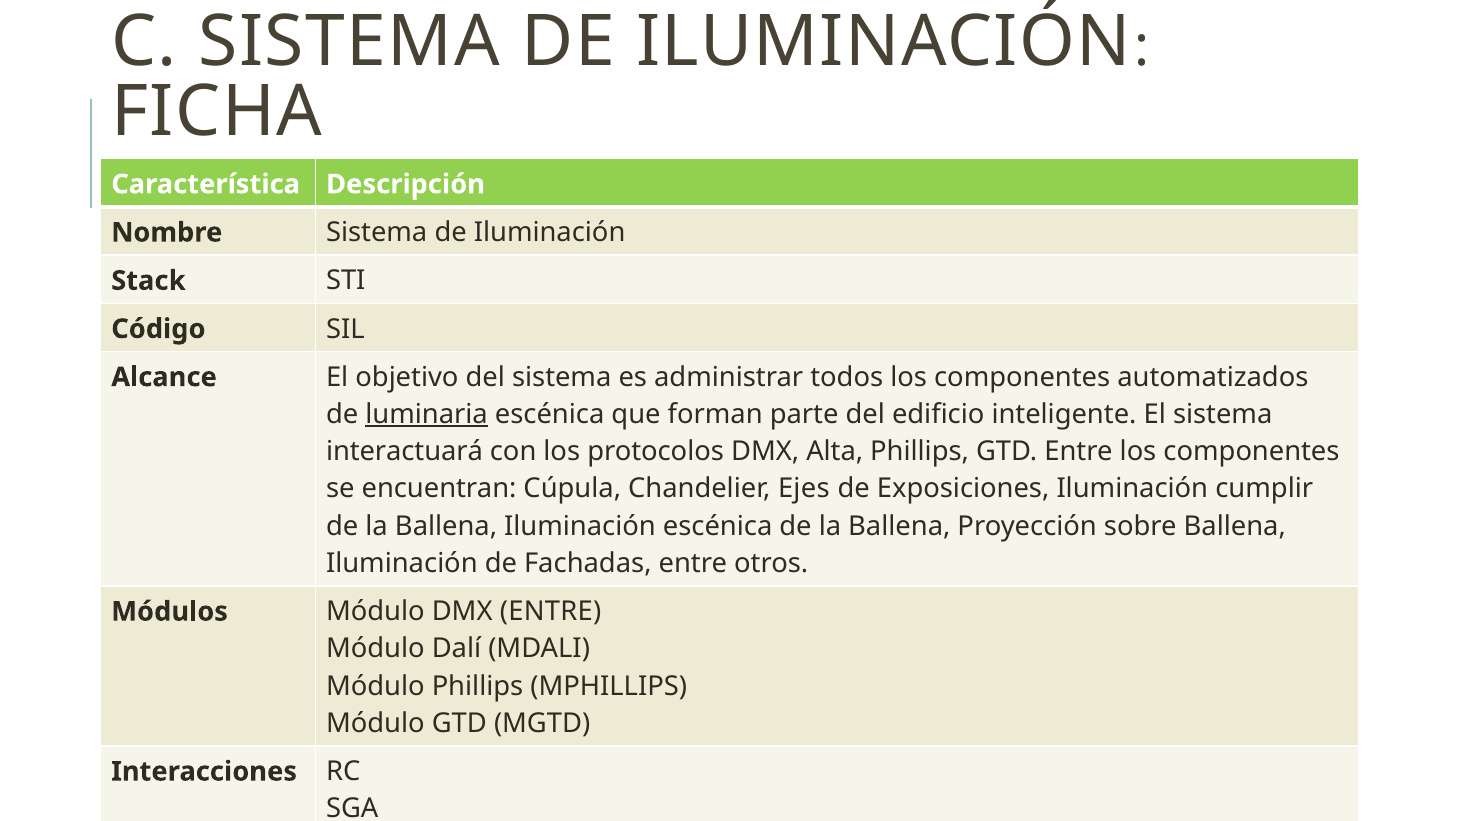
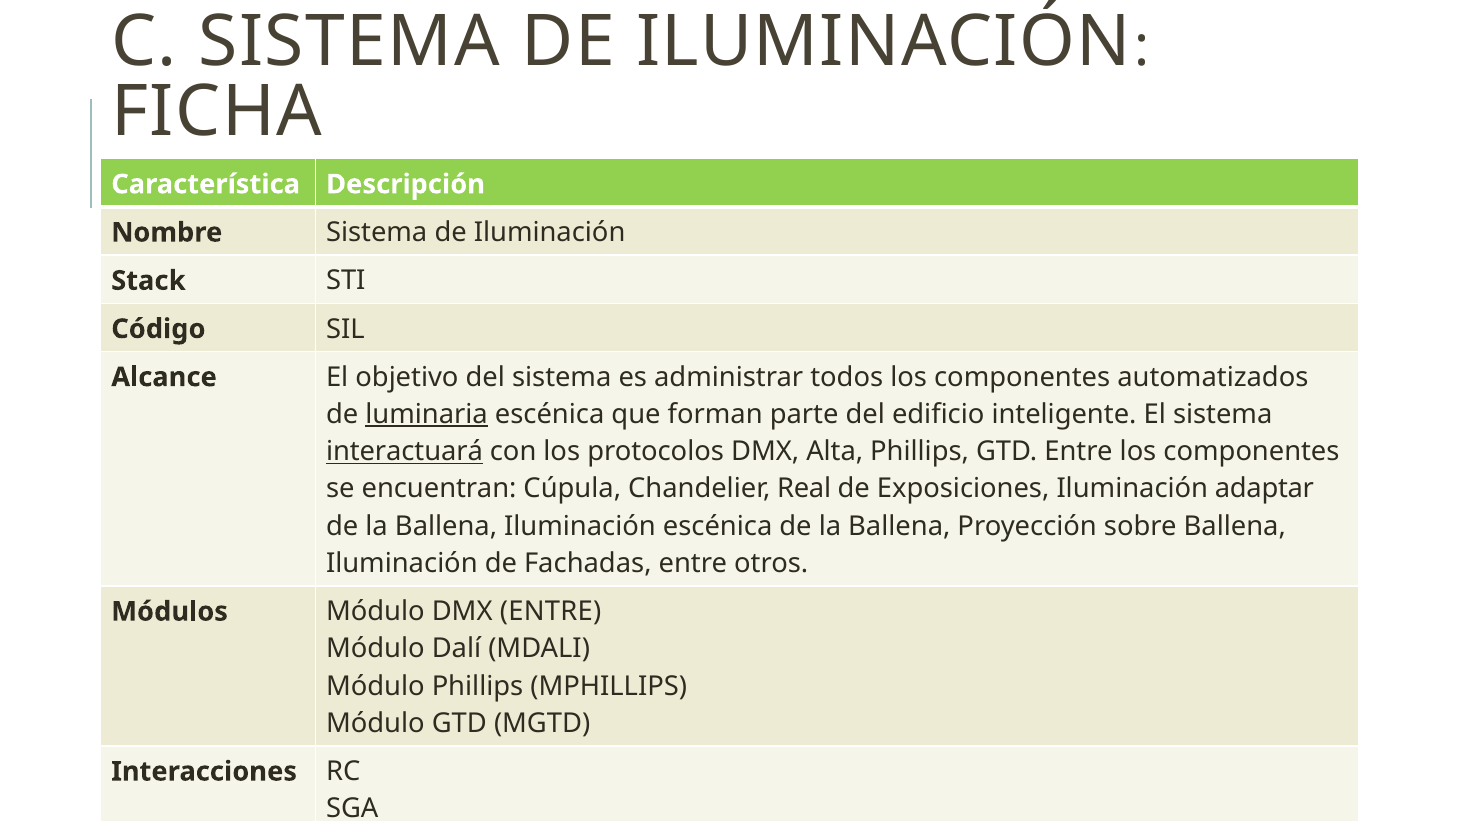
interactuará underline: none -> present
Ejes: Ejes -> Real
cumplir: cumplir -> adaptar
